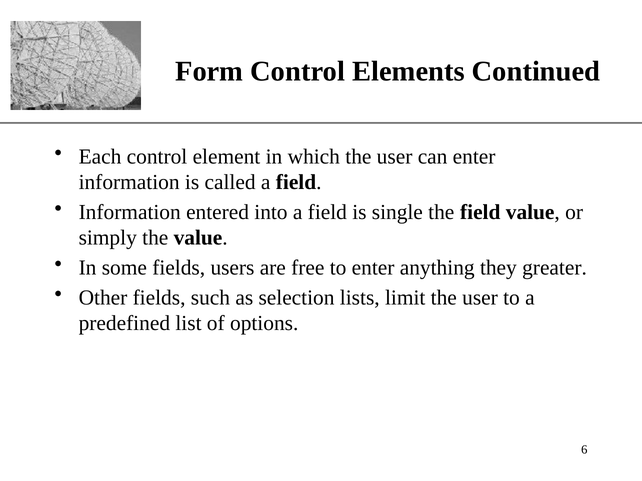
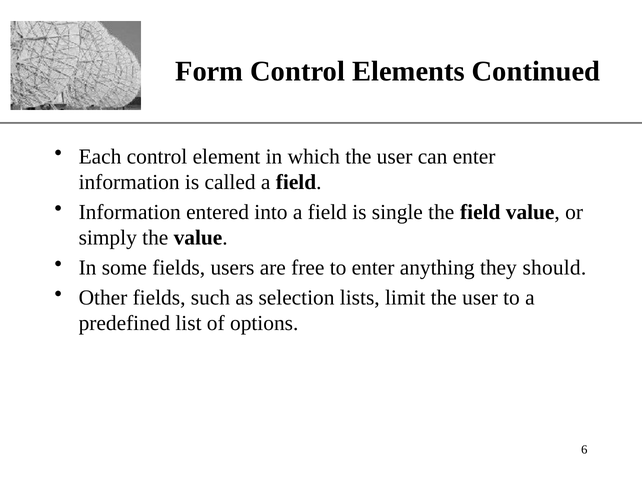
greater: greater -> should
